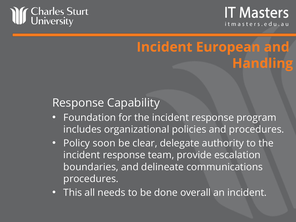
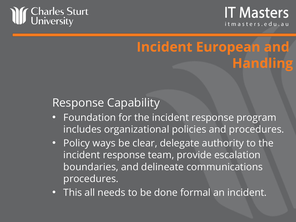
soon: soon -> ways
overall: overall -> formal
